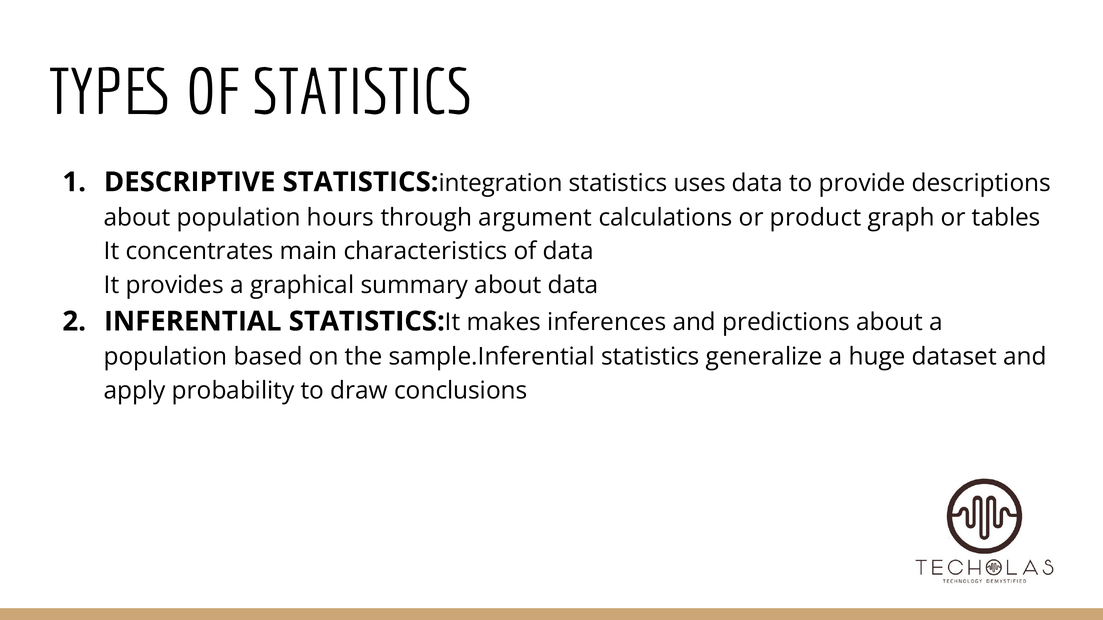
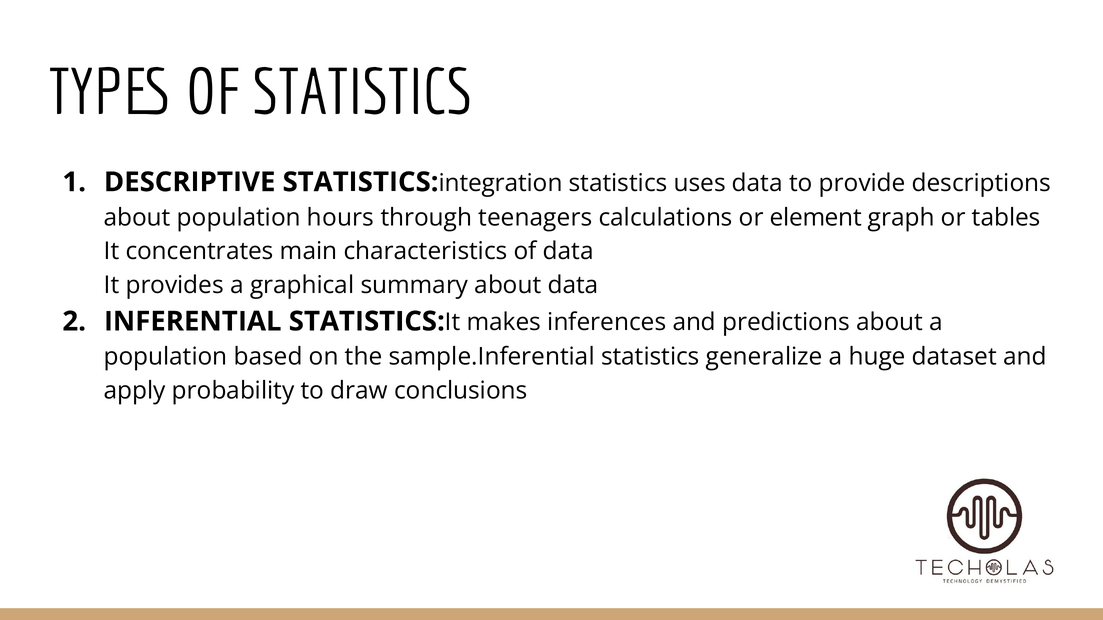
argument: argument -> teenagers
product: product -> element
